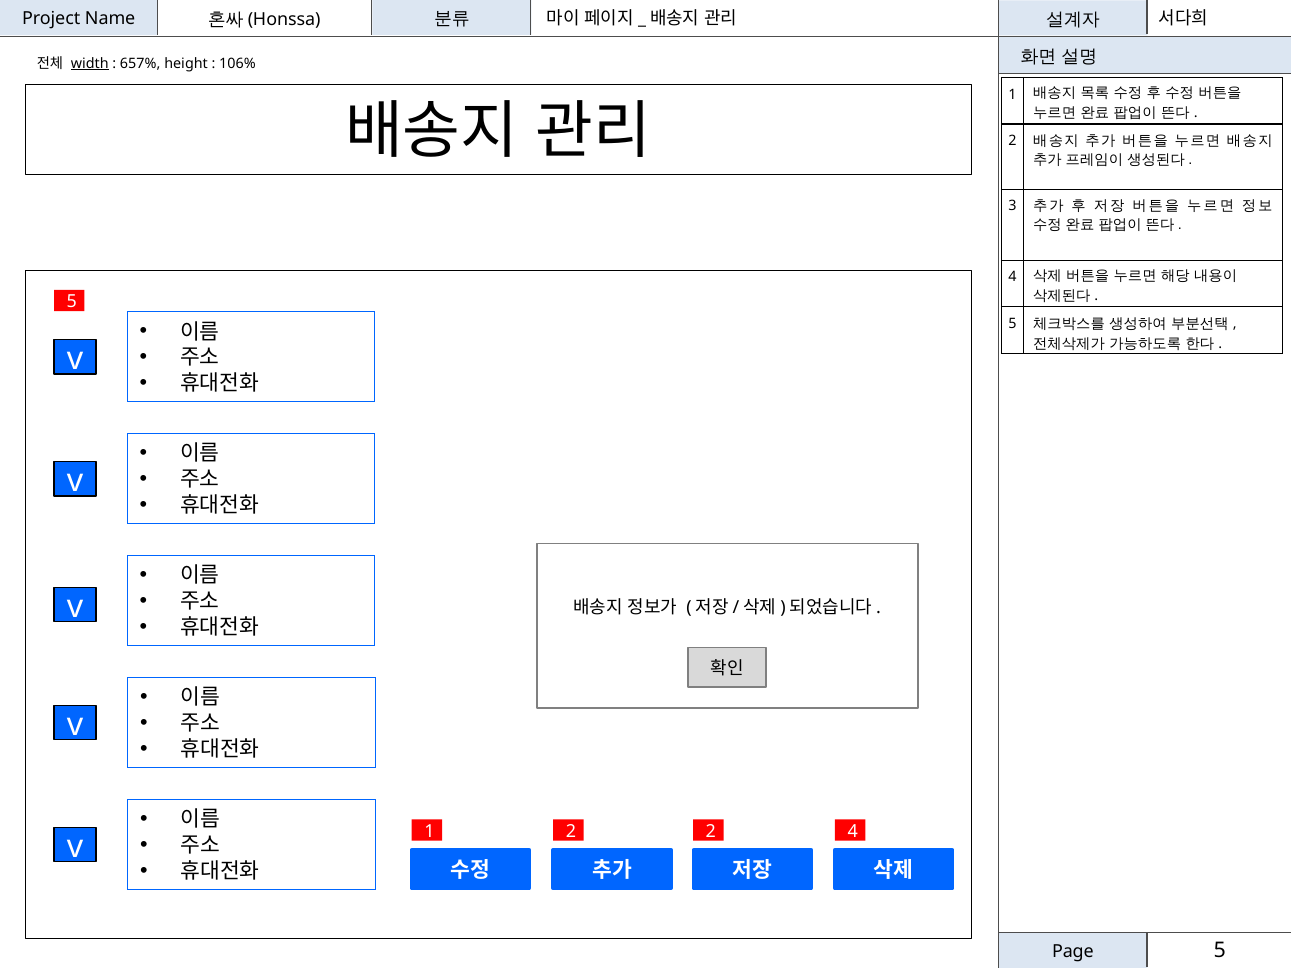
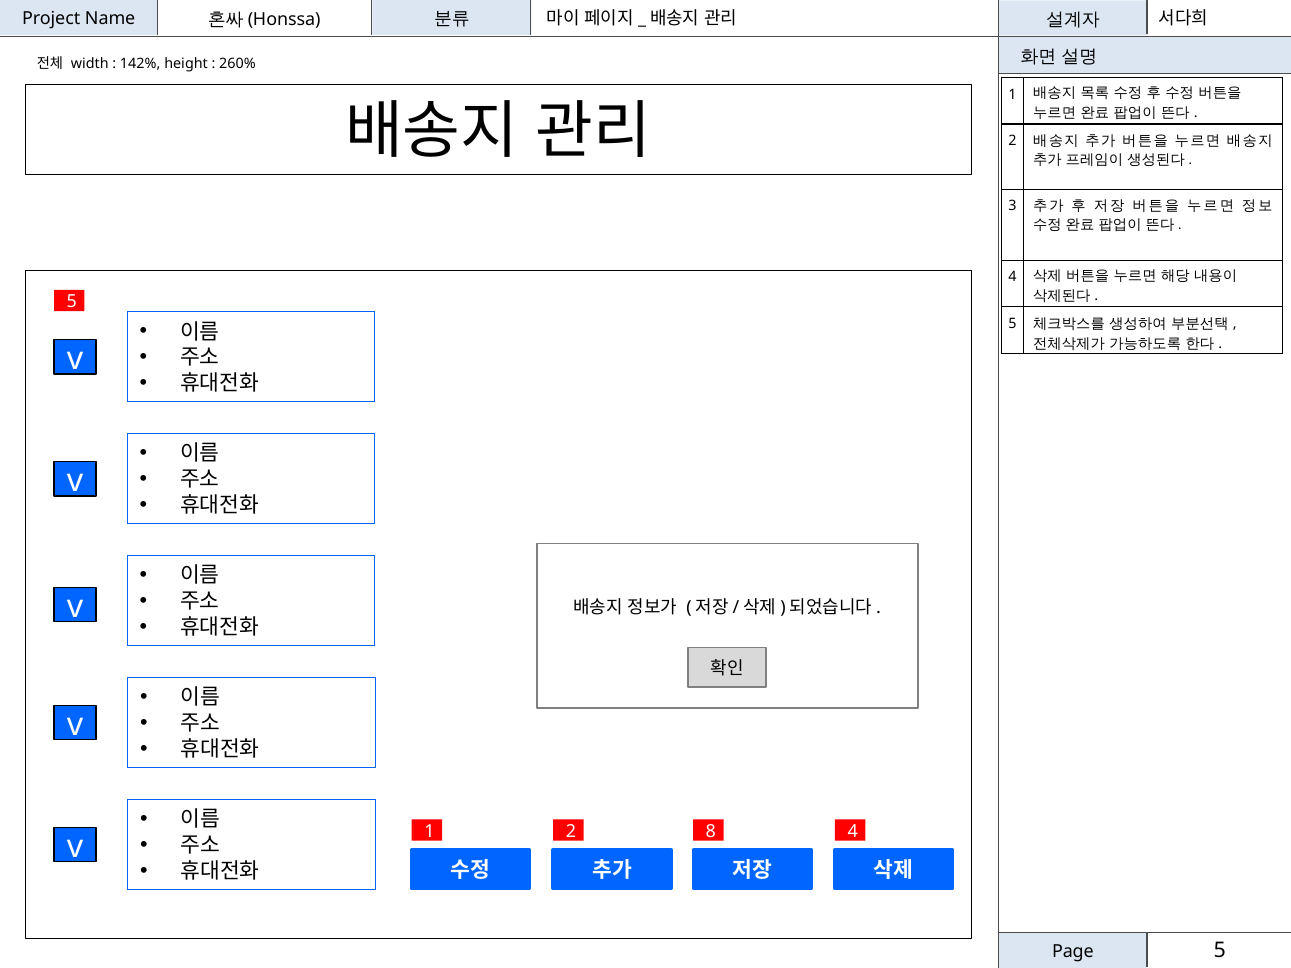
width underline: present -> none
657%: 657% -> 142%
106%: 106% -> 260%
2 2: 2 -> 8
